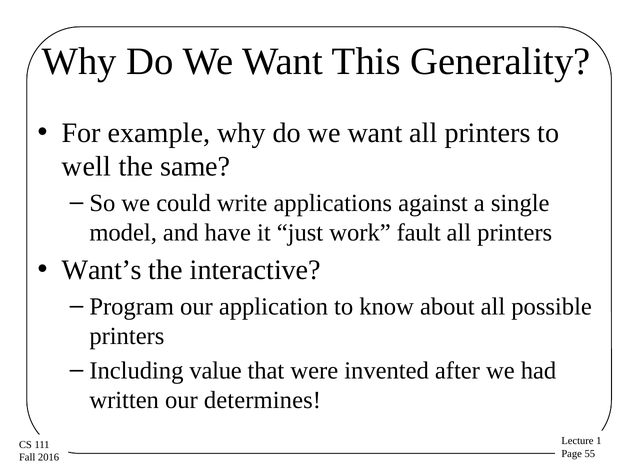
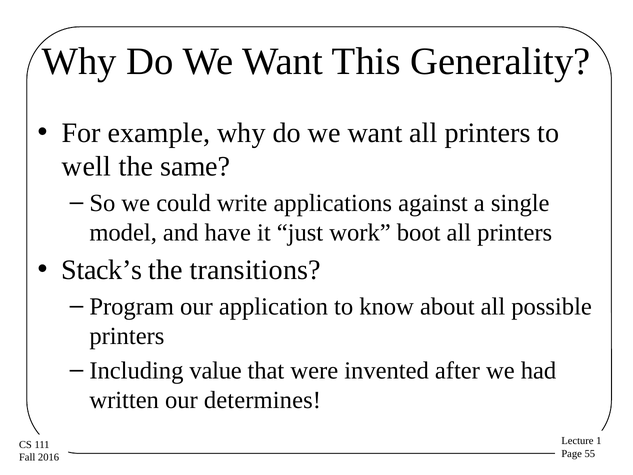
fault: fault -> boot
Want’s: Want’s -> Stack’s
interactive: interactive -> transitions
